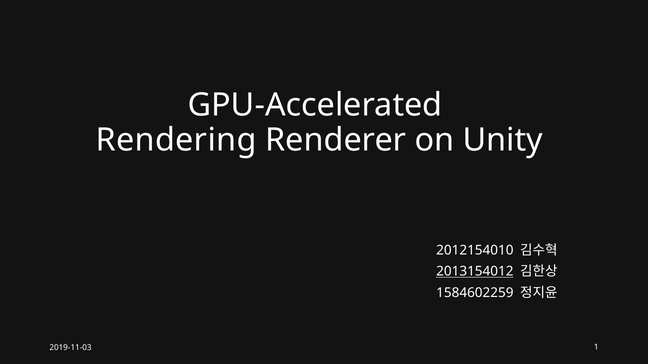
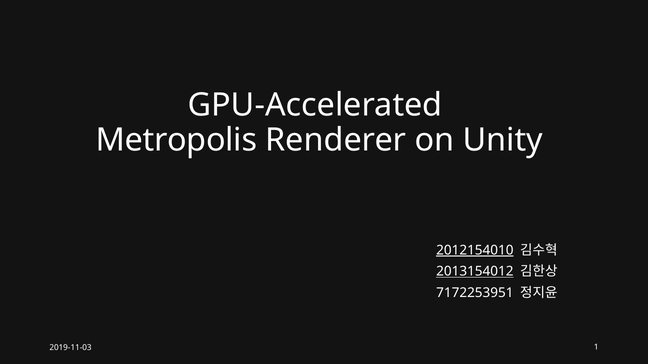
Rendering: Rendering -> Metropolis
2012154010 underline: none -> present
1584602259: 1584602259 -> 7172253951
